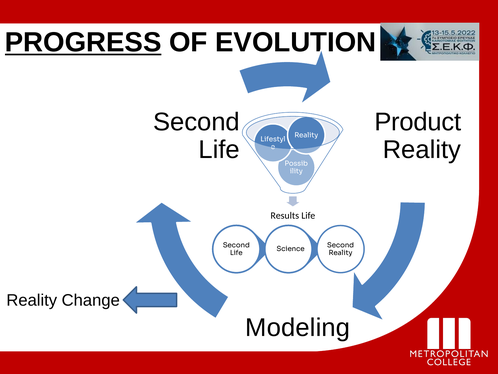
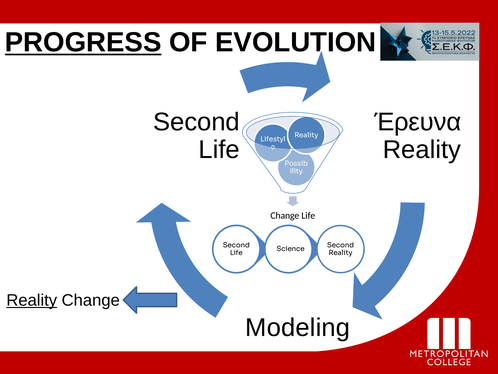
Product: Product -> Έρευνα
Results at (285, 215): Results -> Change
Reality at (32, 300) underline: none -> present
